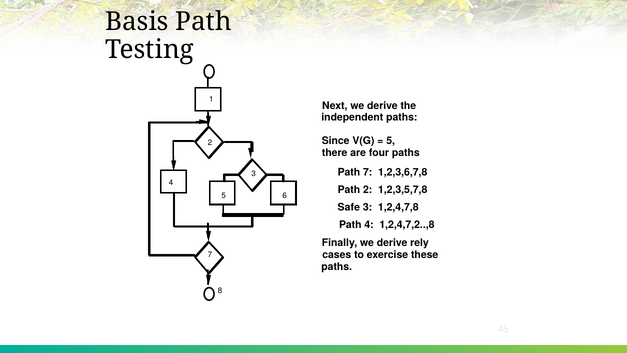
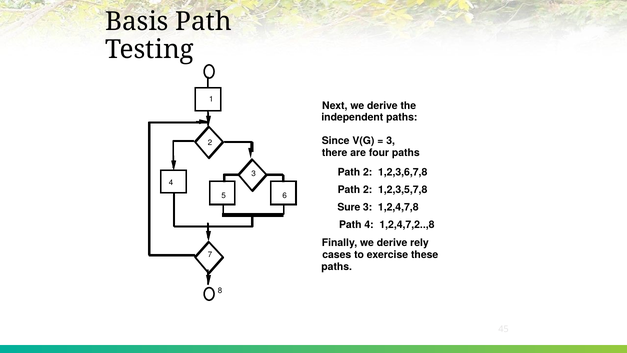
5 at (391, 141): 5 -> 3
7 at (368, 172): 7 -> 2
Safe: Safe -> Sure
